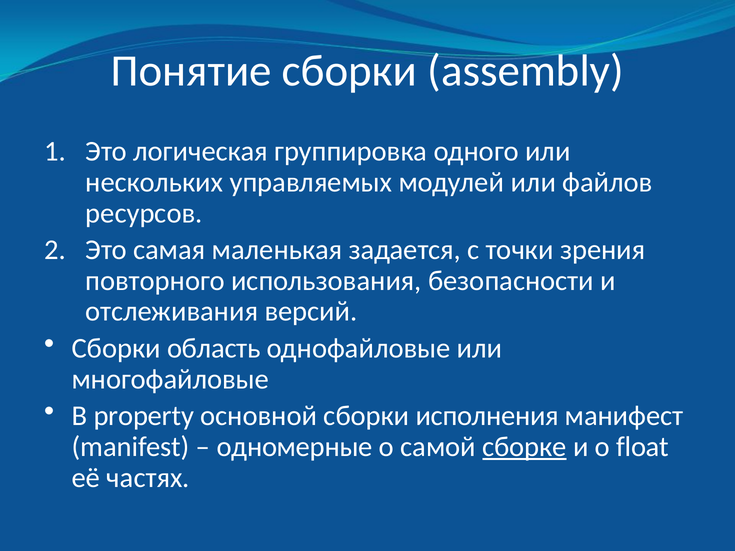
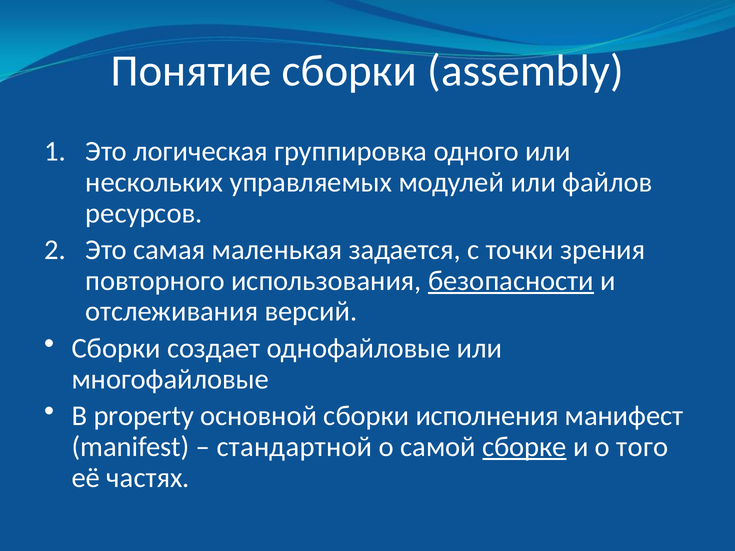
безопасности underline: none -> present
область: область -> создает
одномерные: одномерные -> стандартной
float: float -> того
